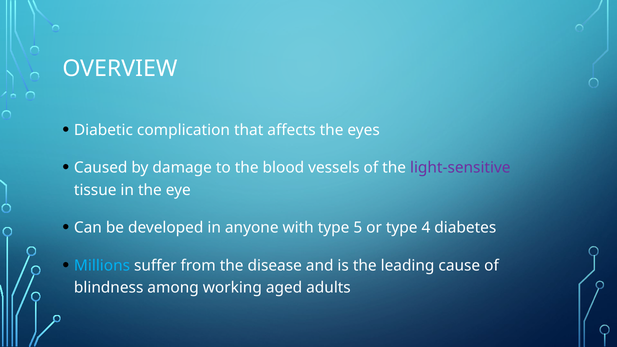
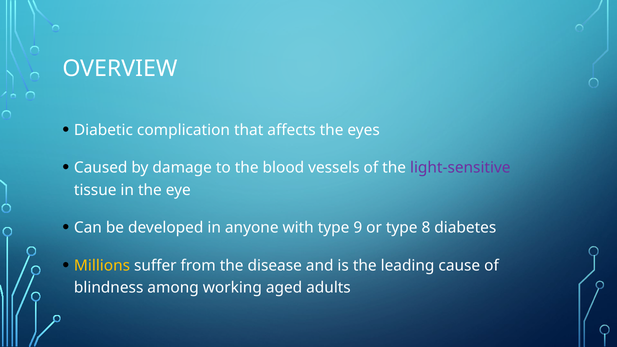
5: 5 -> 9
4: 4 -> 8
Millions colour: light blue -> yellow
